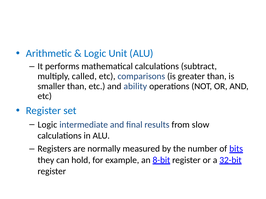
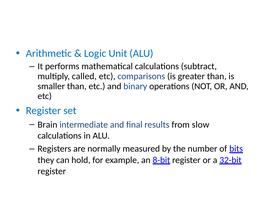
ability: ability -> binary
Logic at (47, 125): Logic -> Brain
